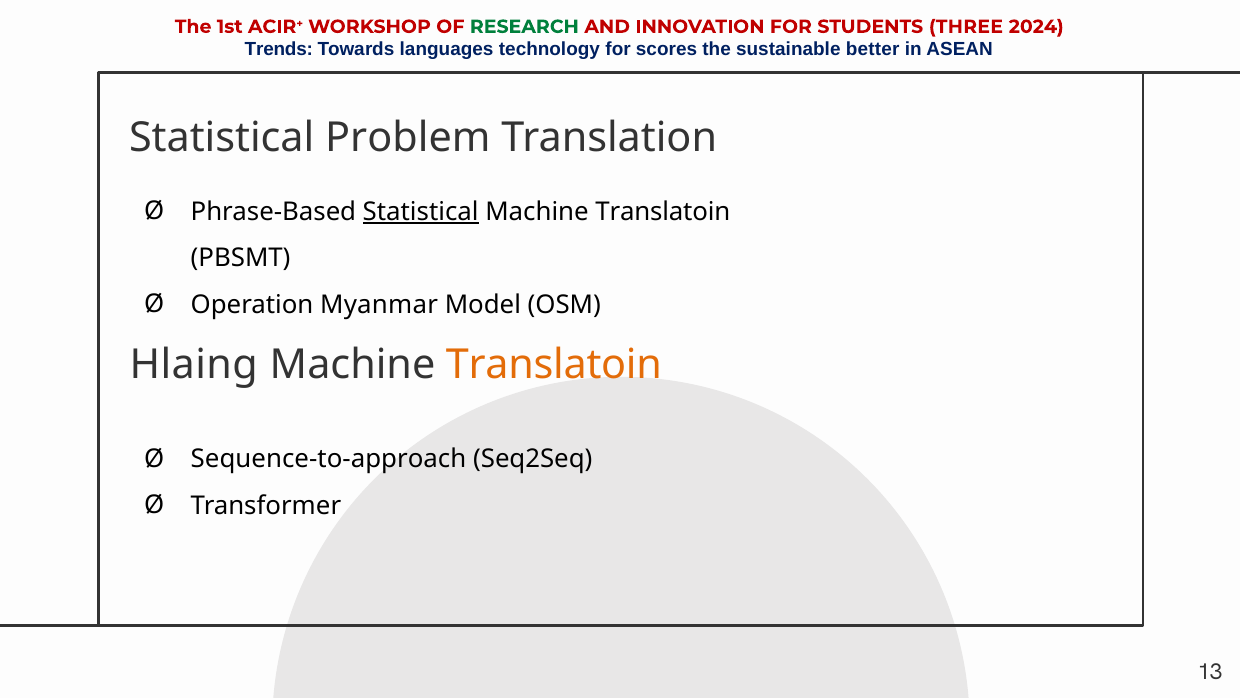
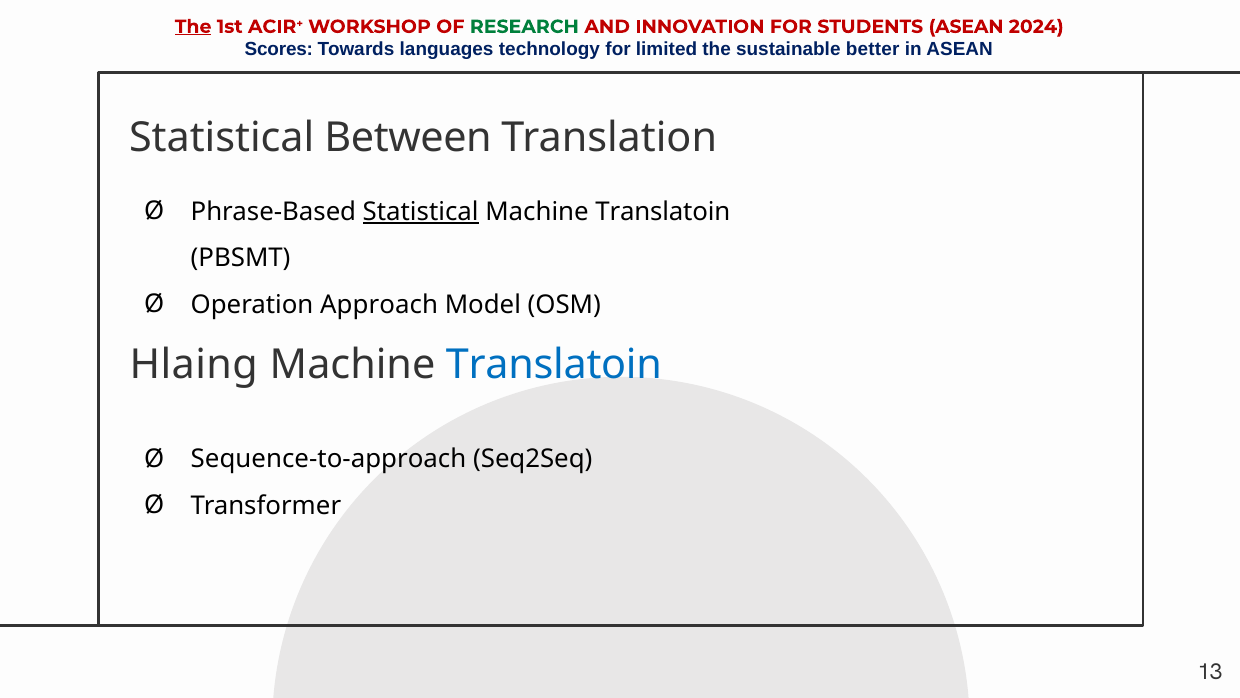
The at (193, 27) underline: none -> present
STUDENTS THREE: THREE -> ASEAN
Trends: Trends -> Scores
scores: scores -> limited
Problem: Problem -> Between
Myanmar: Myanmar -> Approach
Translatoin at (554, 365) colour: orange -> blue
